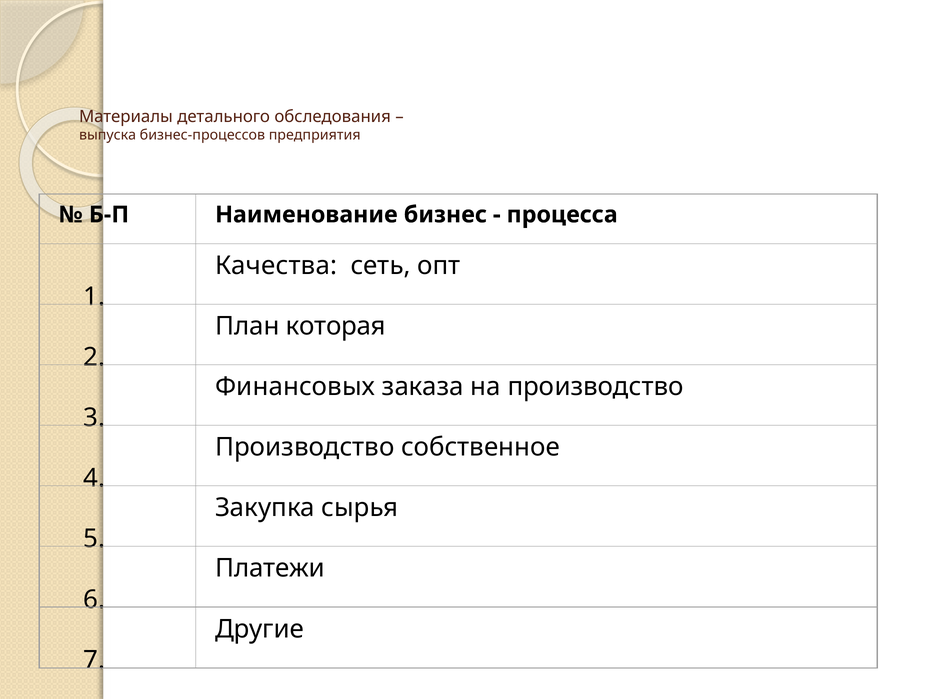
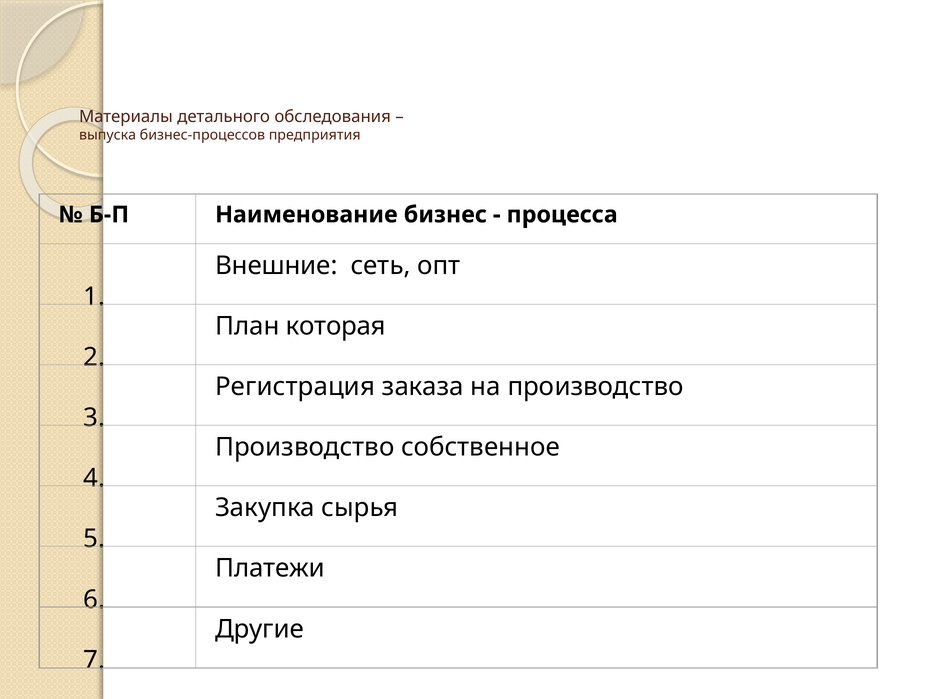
Качества: Качества -> Внешние
Финансовых: Финансовых -> Регистрация
